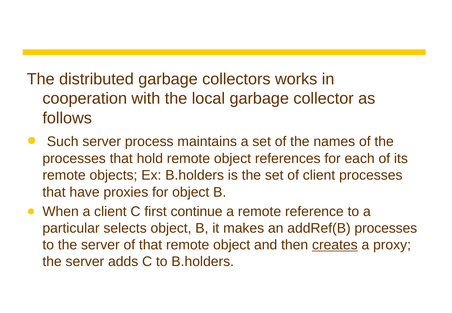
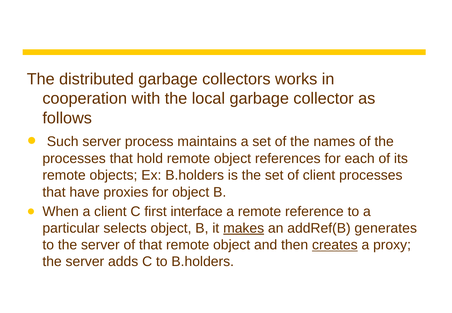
continue: continue -> interface
makes underline: none -> present
addRef(B processes: processes -> generates
